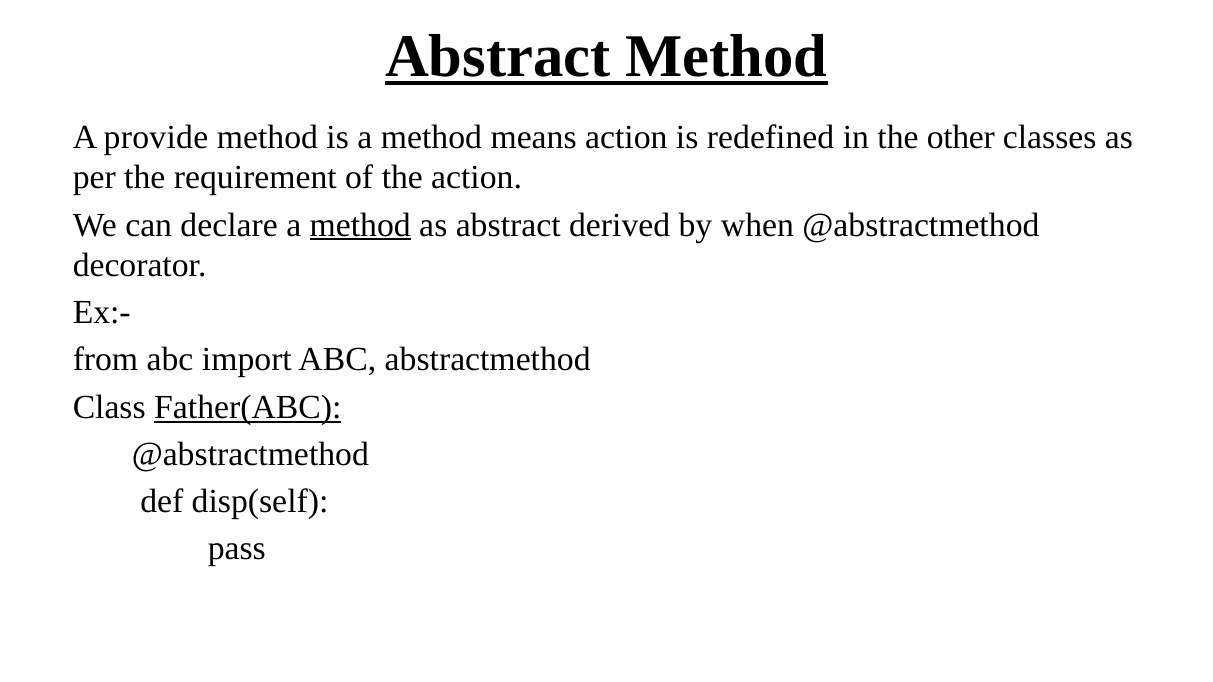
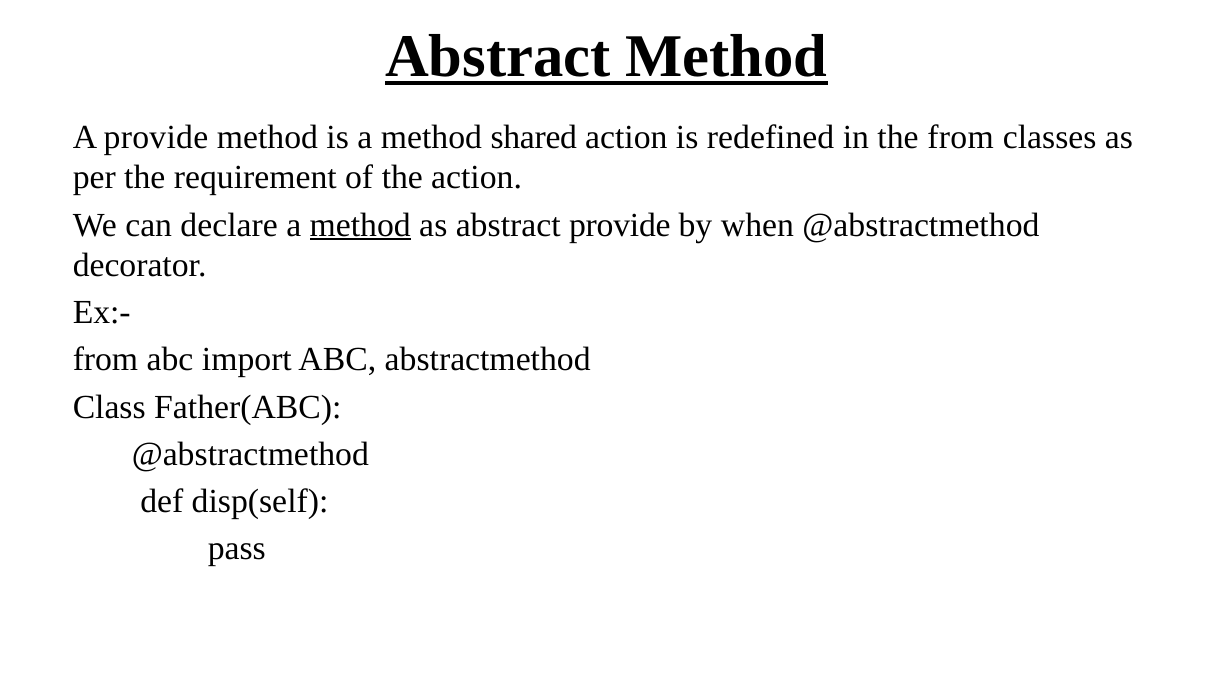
means: means -> shared
the other: other -> from
abstract derived: derived -> provide
Father(ABC underline: present -> none
